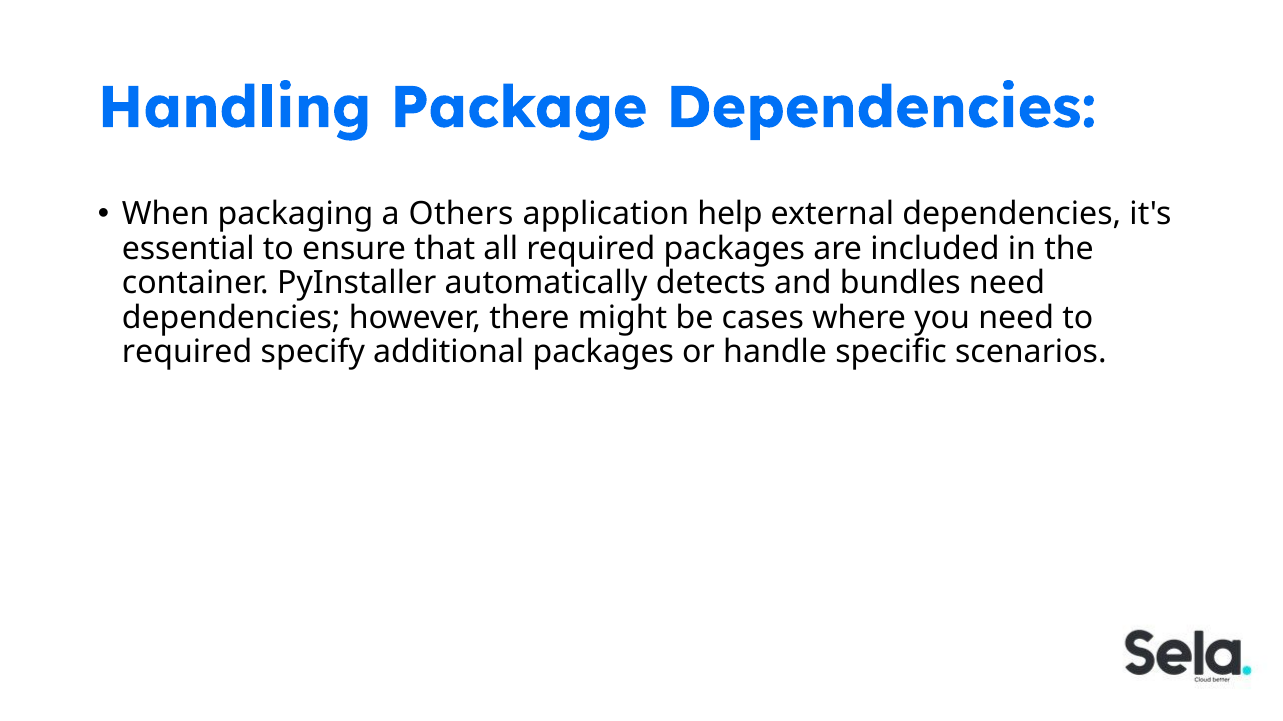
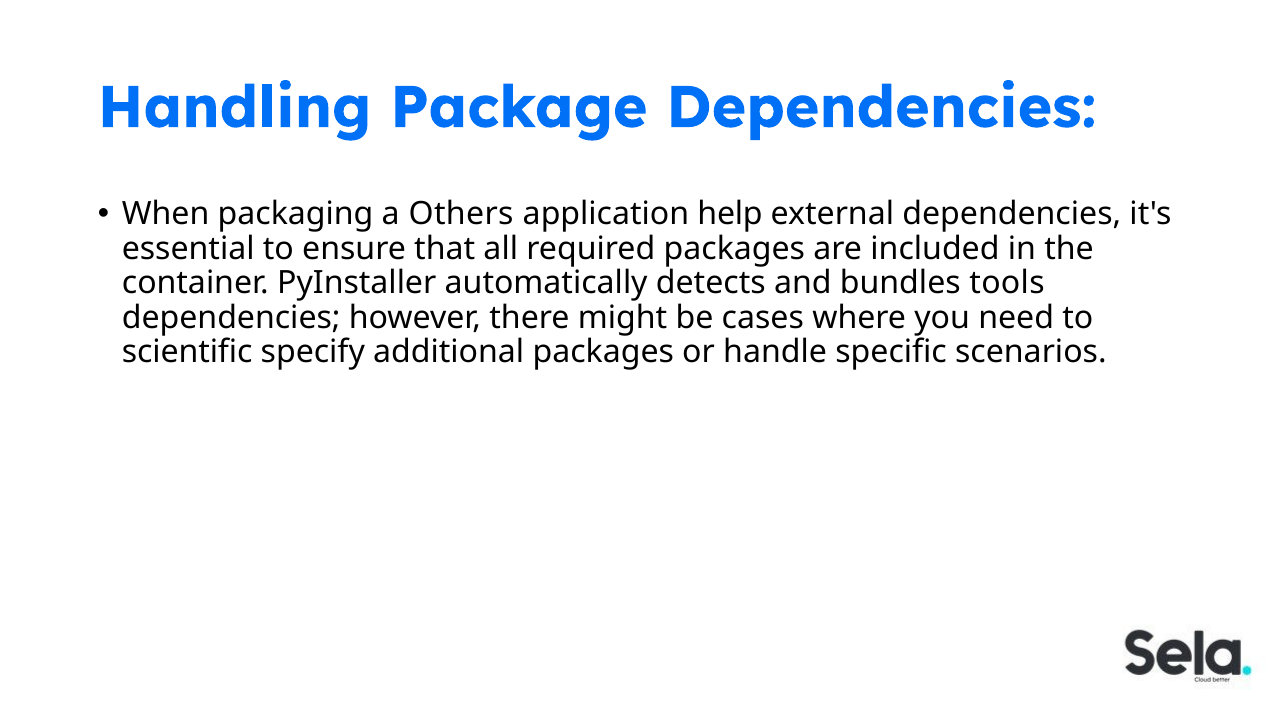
bundles need: need -> tools
required at (187, 353): required -> scientific
